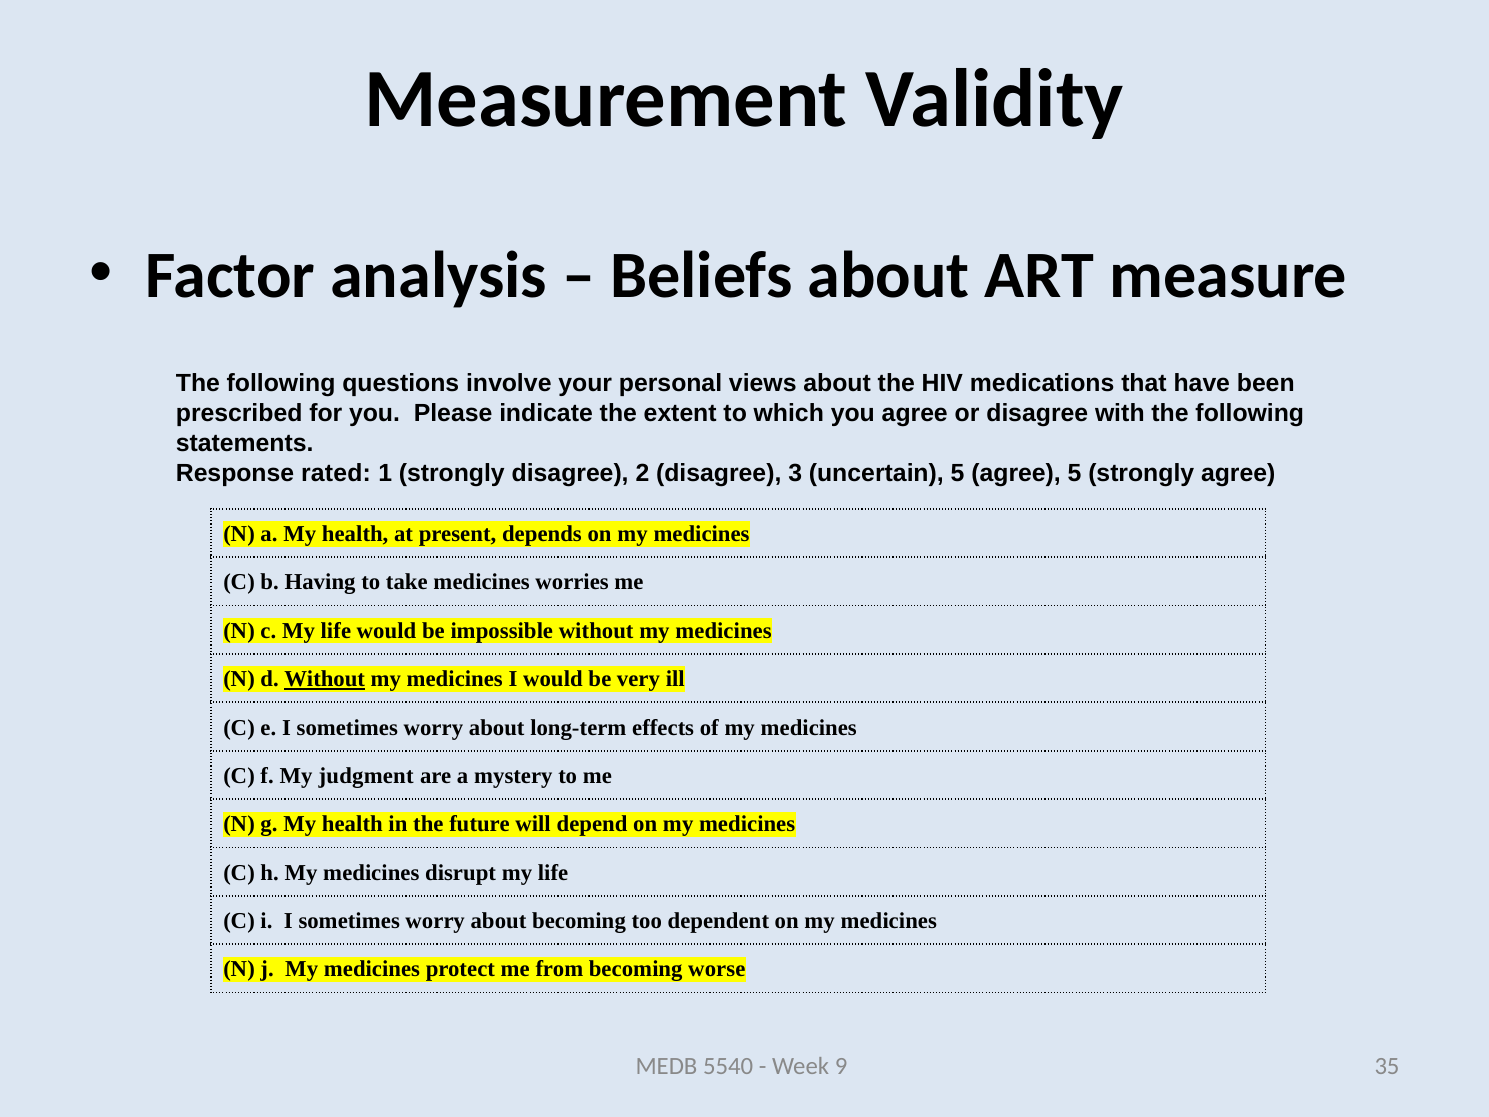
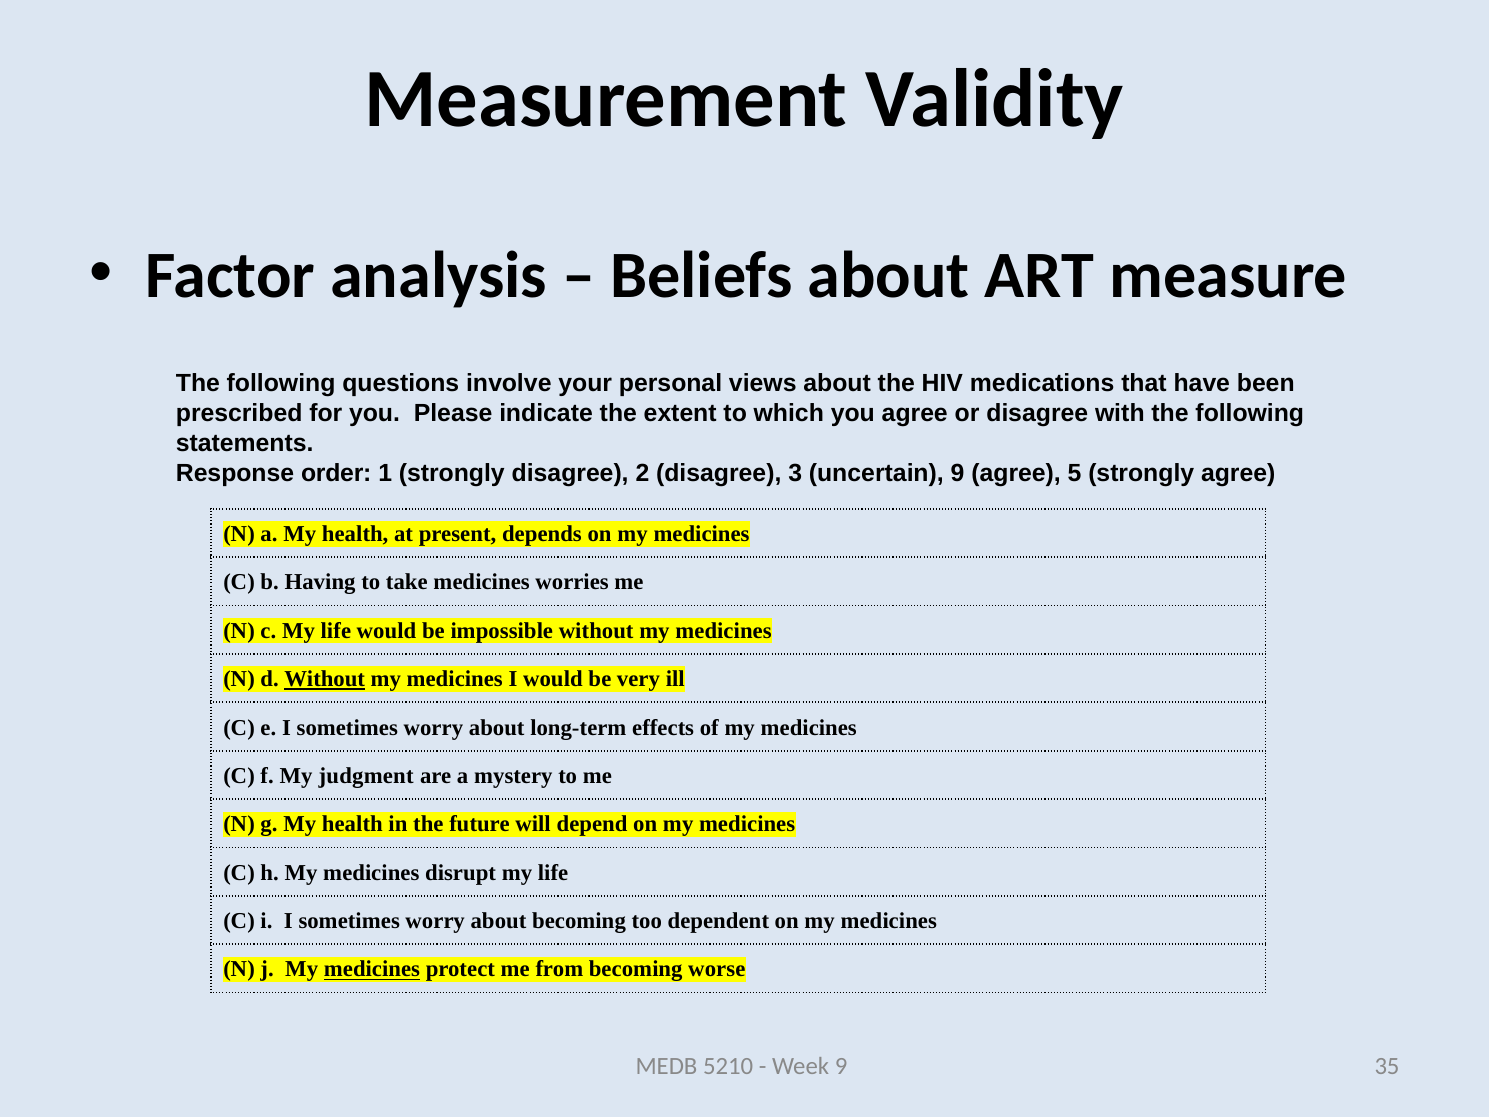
rated: rated -> order
uncertain 5: 5 -> 9
medicines at (372, 969) underline: none -> present
5540: 5540 -> 5210
